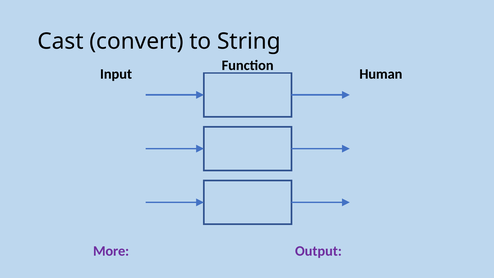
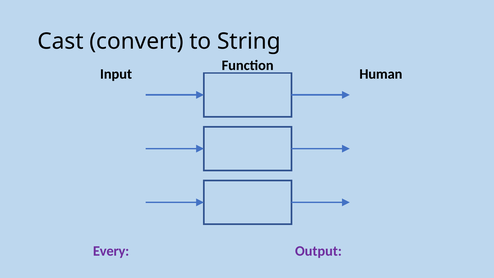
More: More -> Every
